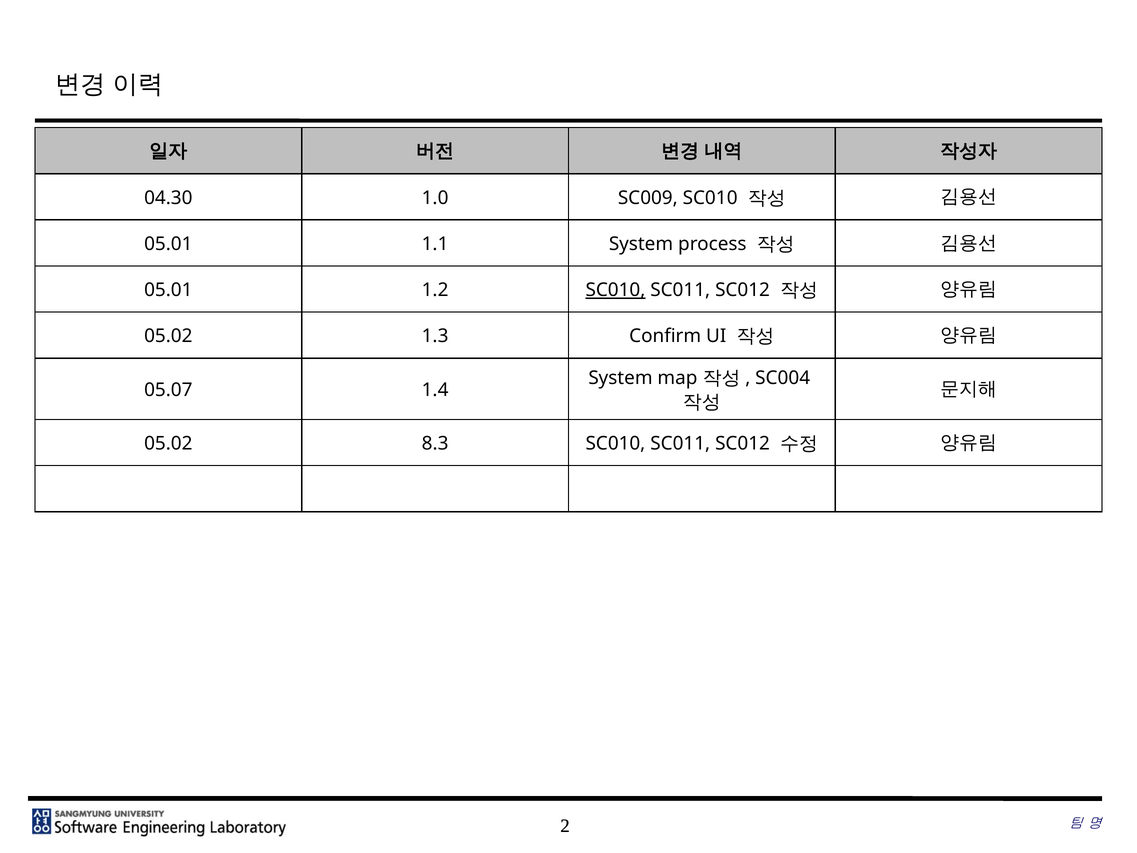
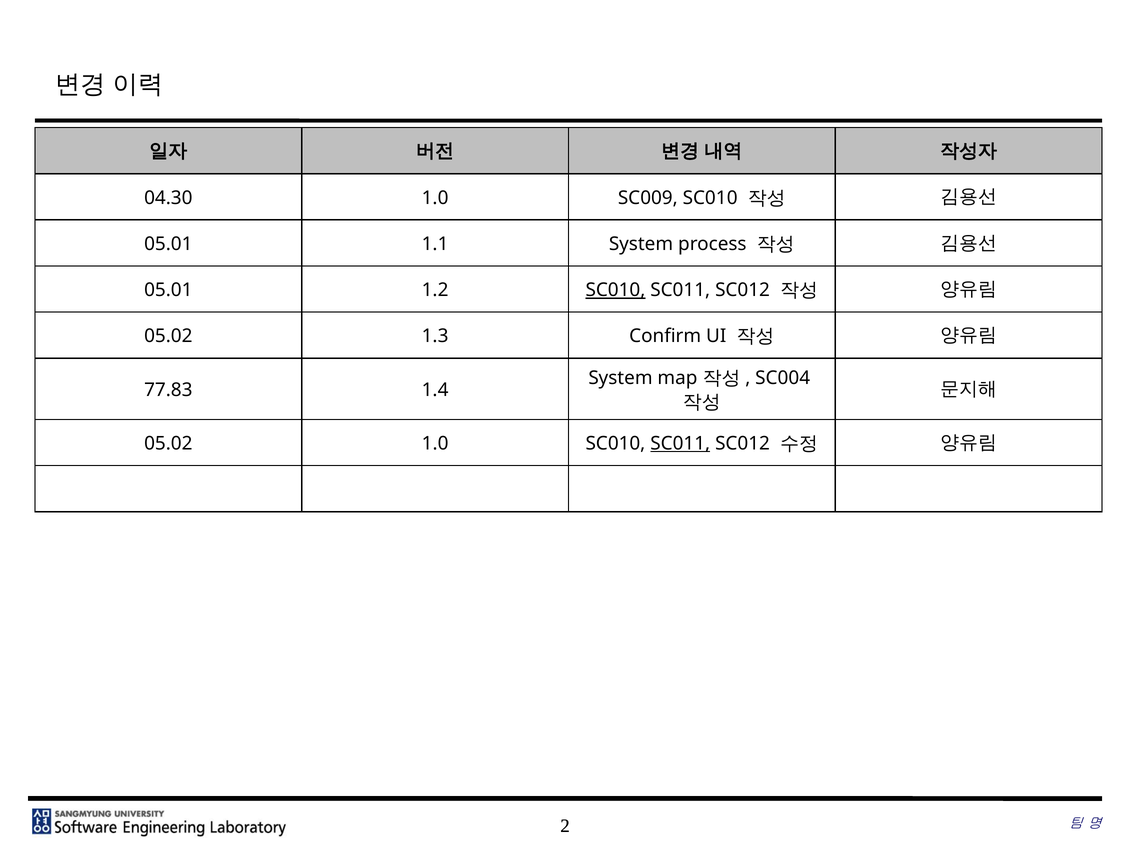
05.07: 05.07 -> 77.83
05.02 8.3: 8.3 -> 1.0
SC011 at (680, 443) underline: none -> present
